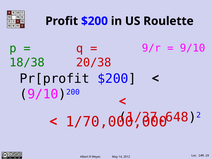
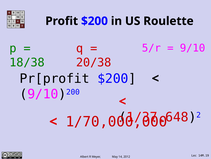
9/r: 9/r -> 5/r
